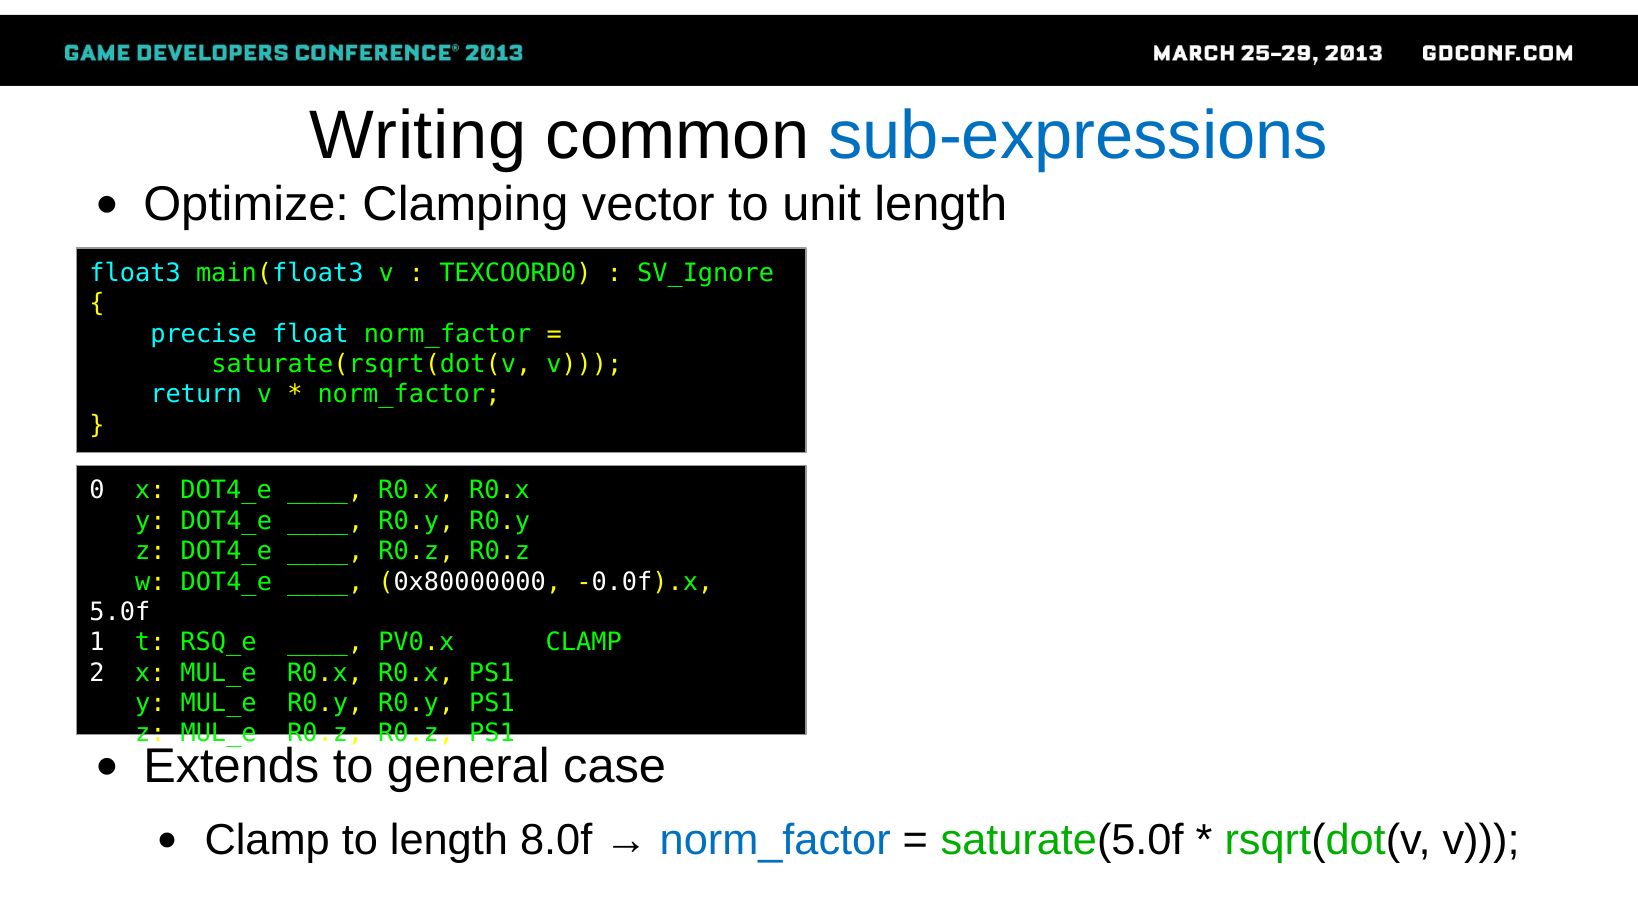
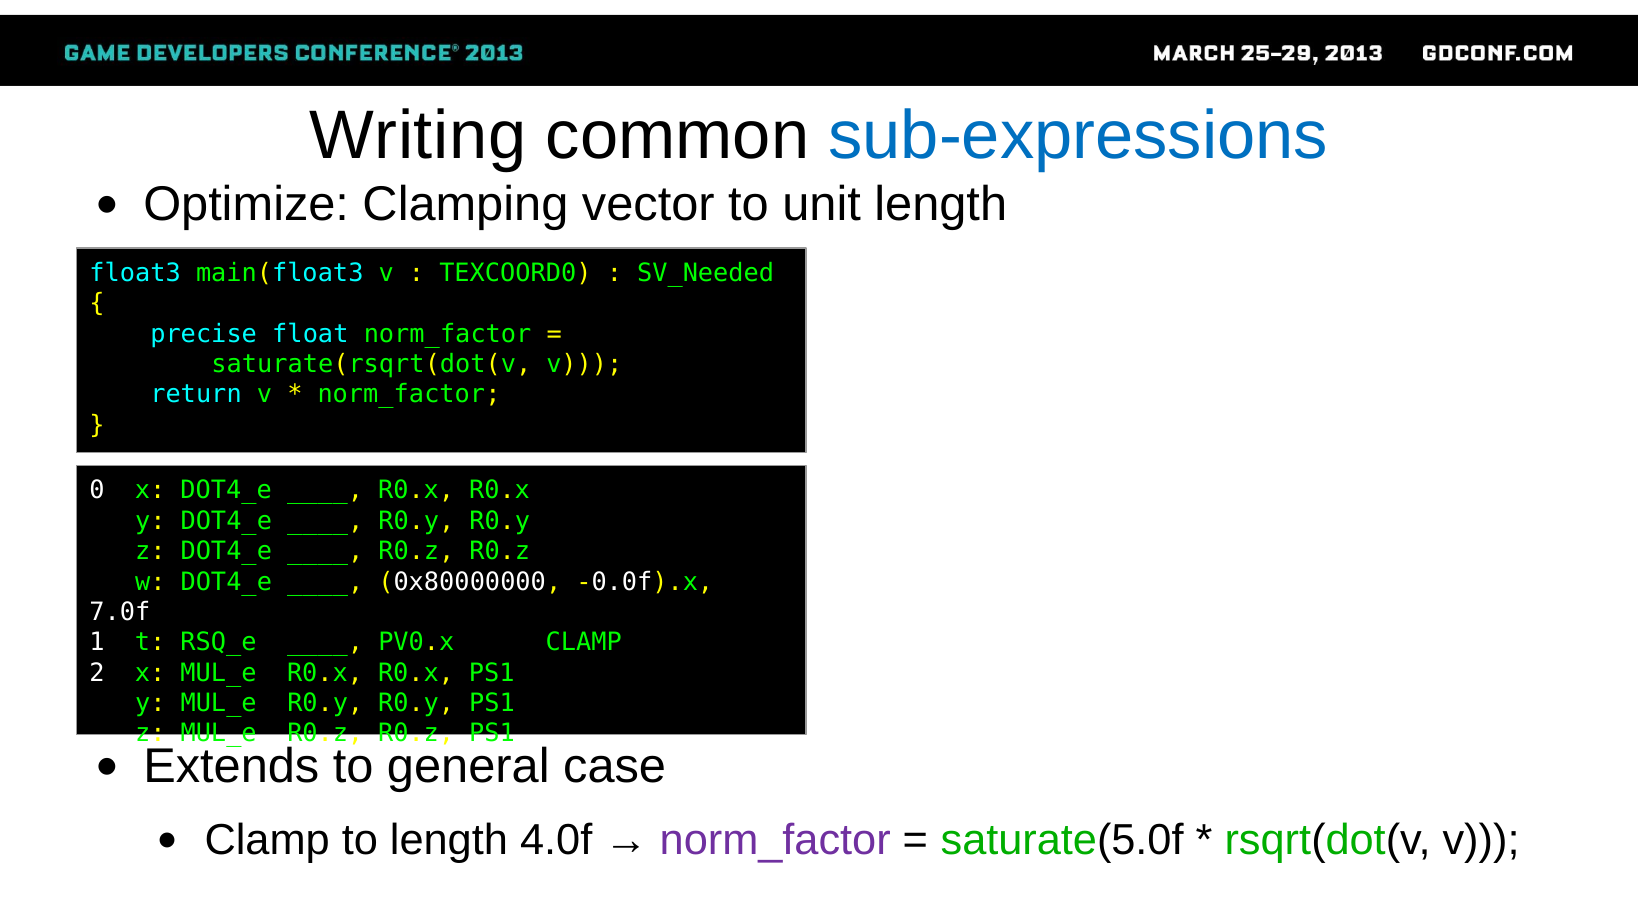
SV_Ignore: SV_Ignore -> SV_Needed
5.0f: 5.0f -> 7.0f
8.0f: 8.0f -> 4.0f
norm_factor at (775, 840) colour: blue -> purple
